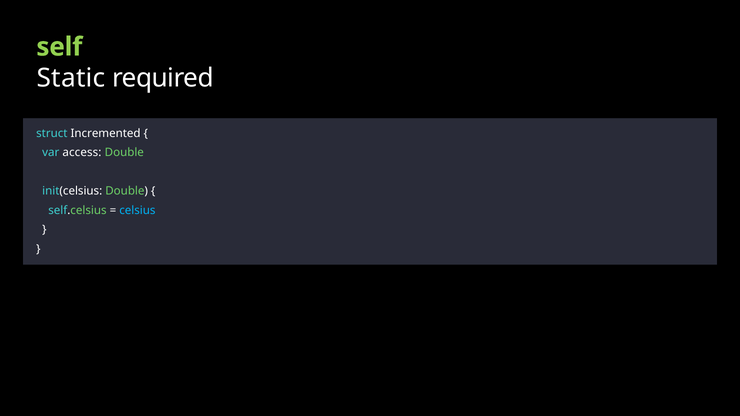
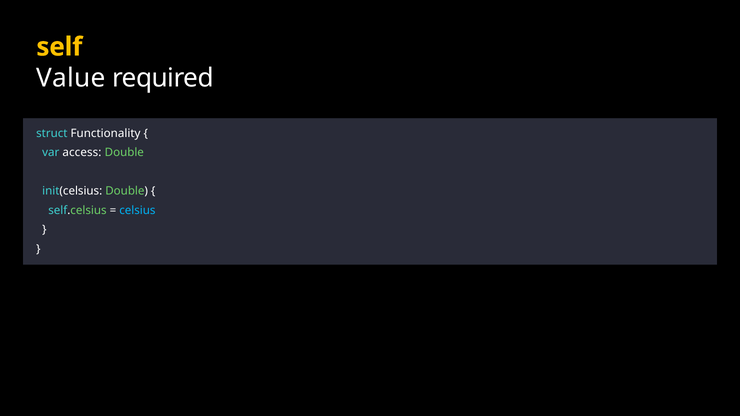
self colour: light green -> yellow
Static: Static -> Value
Incremented: Incremented -> Functionality
